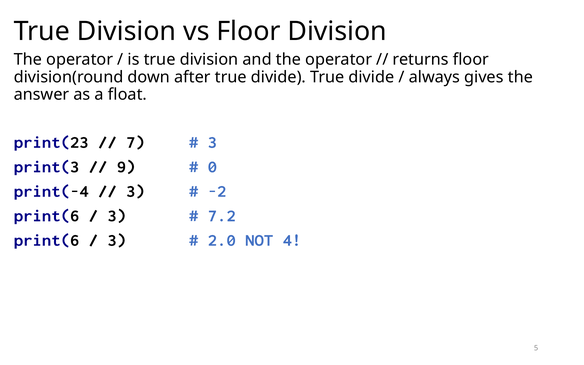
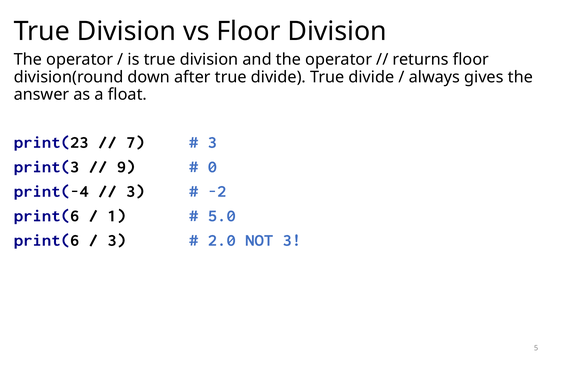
3 at (117, 216): 3 -> 1
7.2: 7.2 -> 5.0
NOT 4: 4 -> 3
